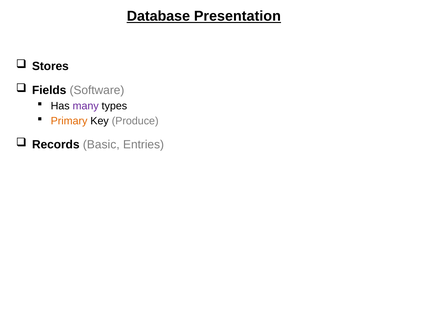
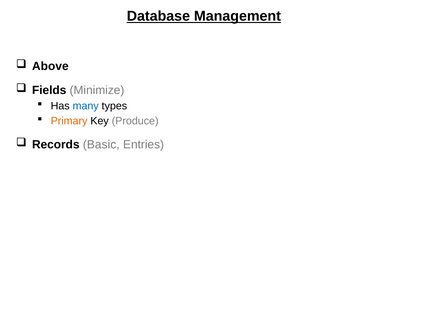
Presentation: Presentation -> Management
Stores: Stores -> Above
Software: Software -> Minimize
many colour: purple -> blue
